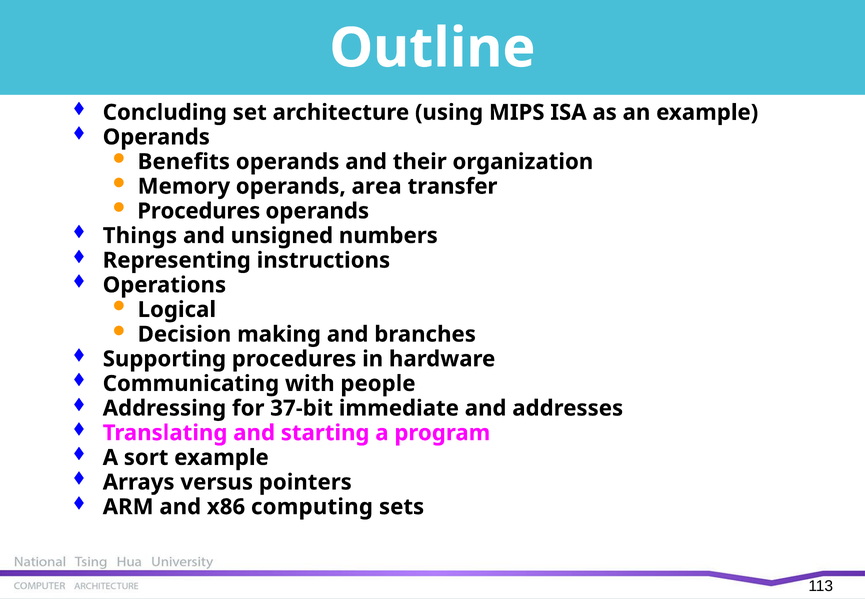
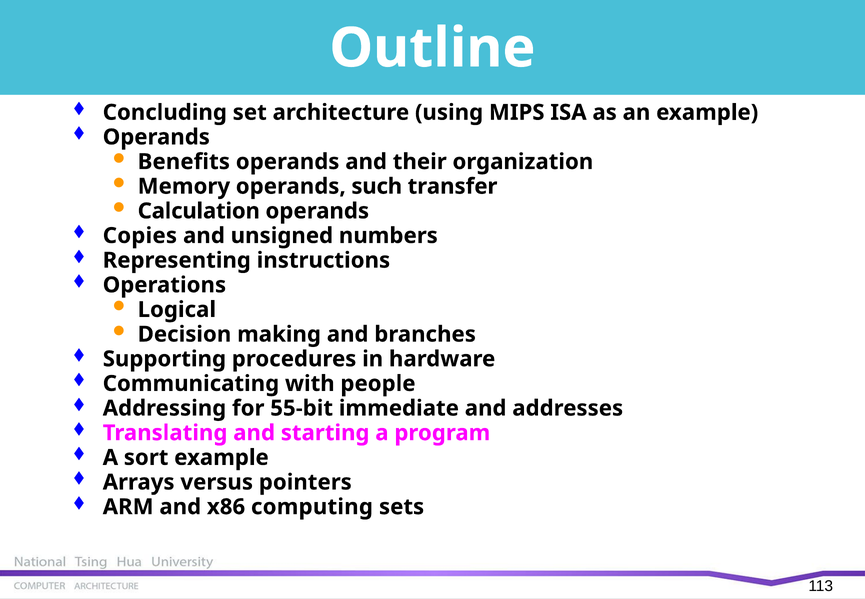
area: area -> such
Procedures at (199, 211): Procedures -> Calculation
Things: Things -> Copies
37-bit: 37-bit -> 55-bit
